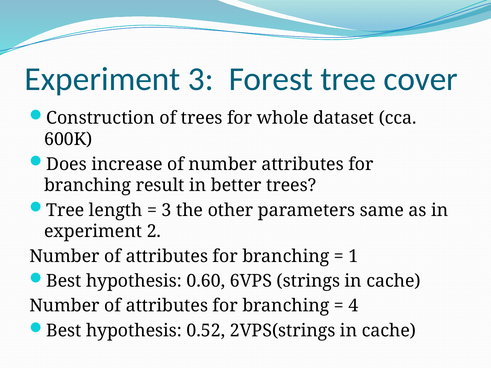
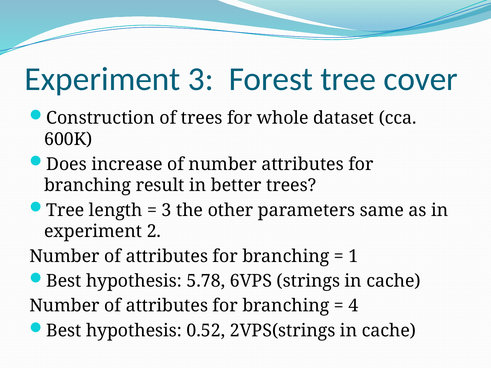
0.60: 0.60 -> 5.78
